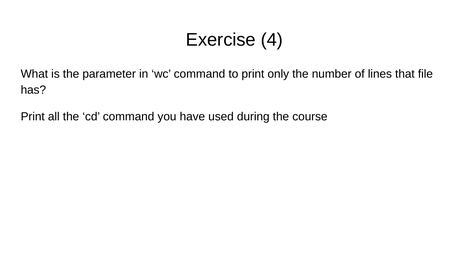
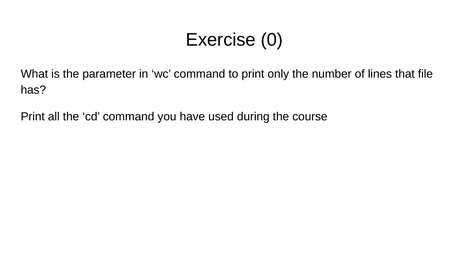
4: 4 -> 0
